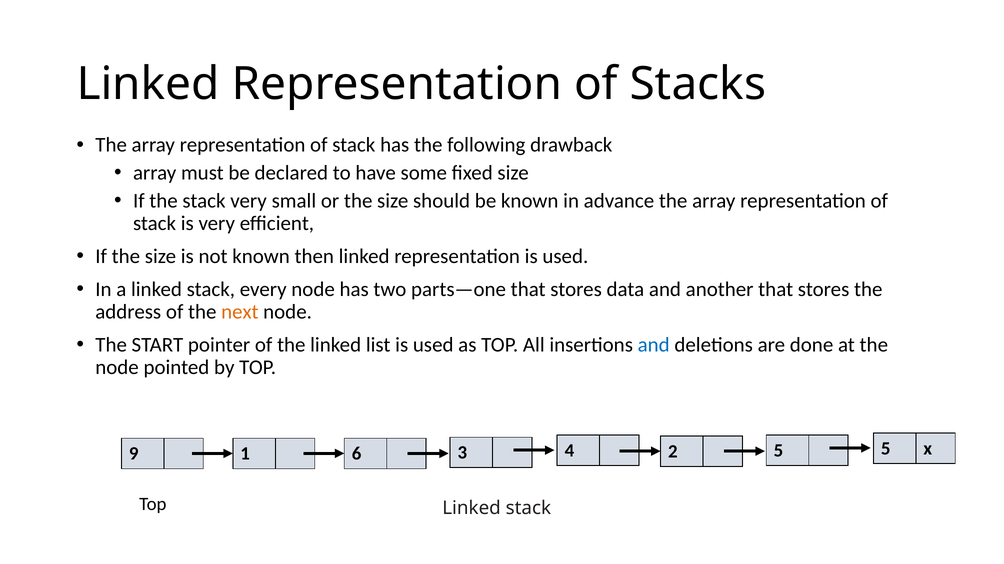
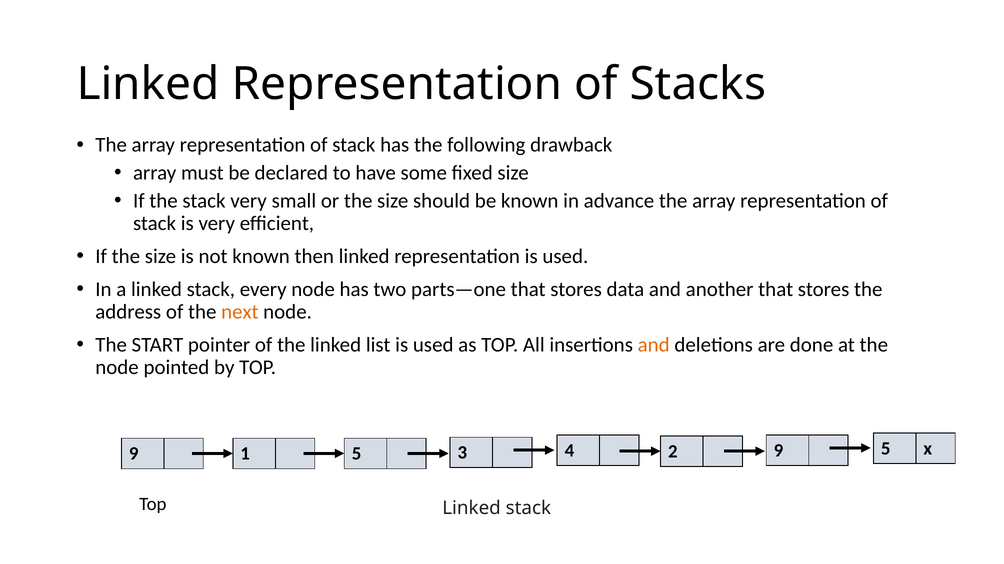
and at (654, 345) colour: blue -> orange
1 6: 6 -> 5
2 5: 5 -> 9
